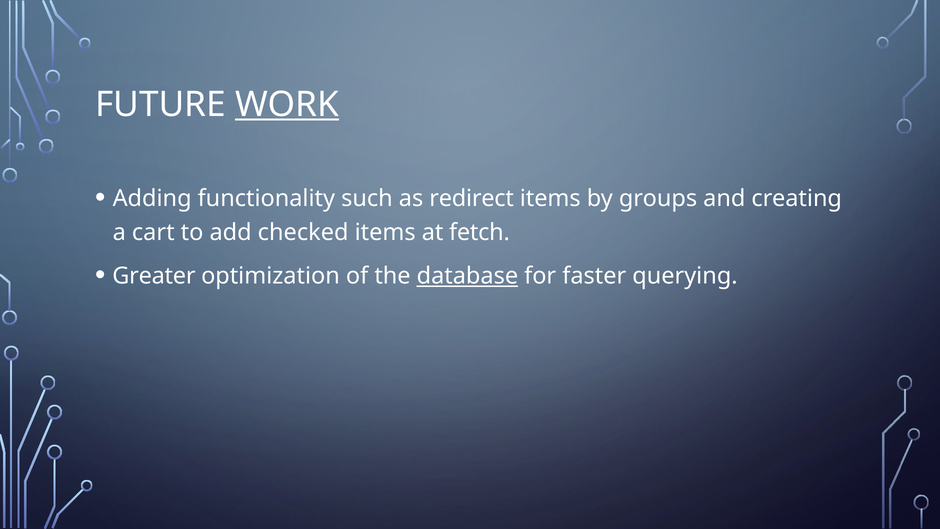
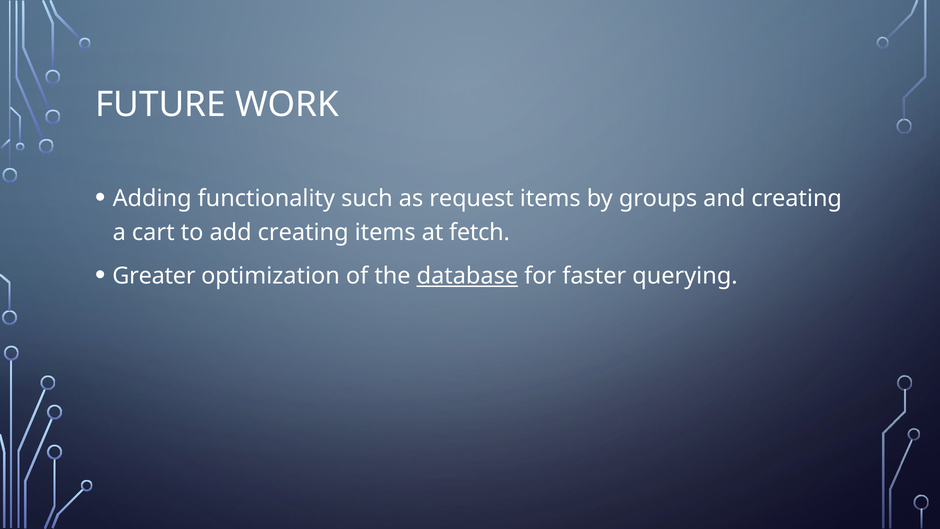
WORK underline: present -> none
redirect: redirect -> request
add checked: checked -> creating
